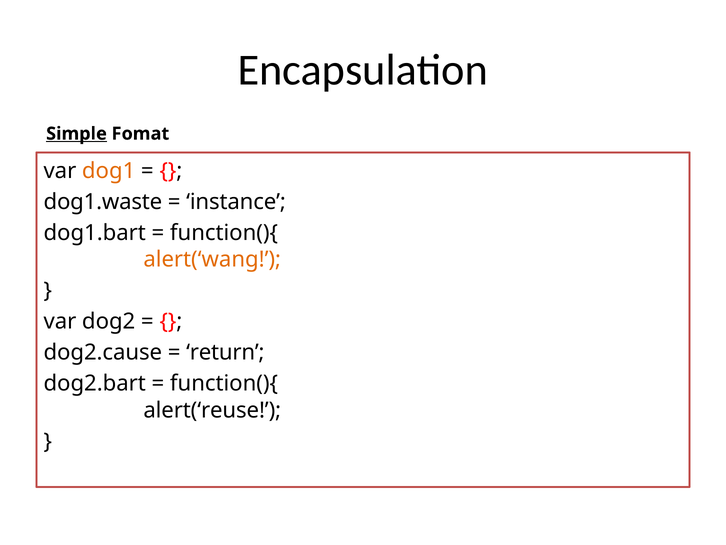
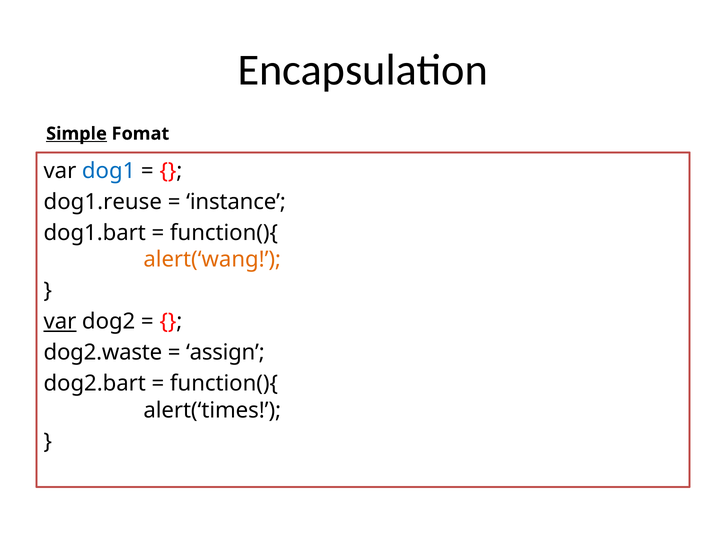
dog1 colour: orange -> blue
dog1.waste: dog1.waste -> dog1.reuse
var at (60, 321) underline: none -> present
dog2.cause: dog2.cause -> dog2.waste
return: return -> assign
alert(‘reuse: alert(‘reuse -> alert(‘times
